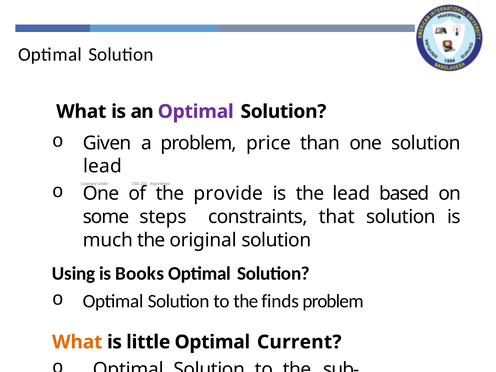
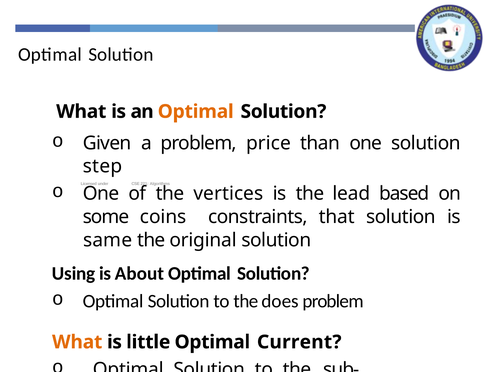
Optimal at (196, 112) colour: purple -> orange
lead at (102, 166): lead -> step
provide: provide -> vertices
steps: steps -> coins
much: much -> same
Books: Books -> About
finds: finds -> does
